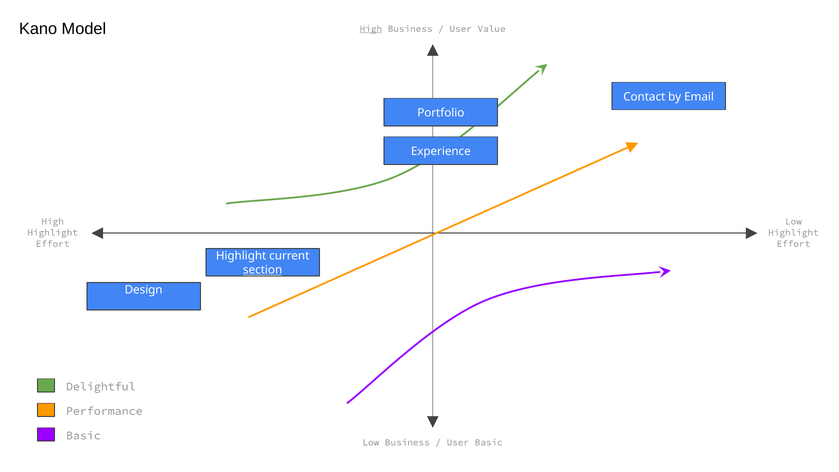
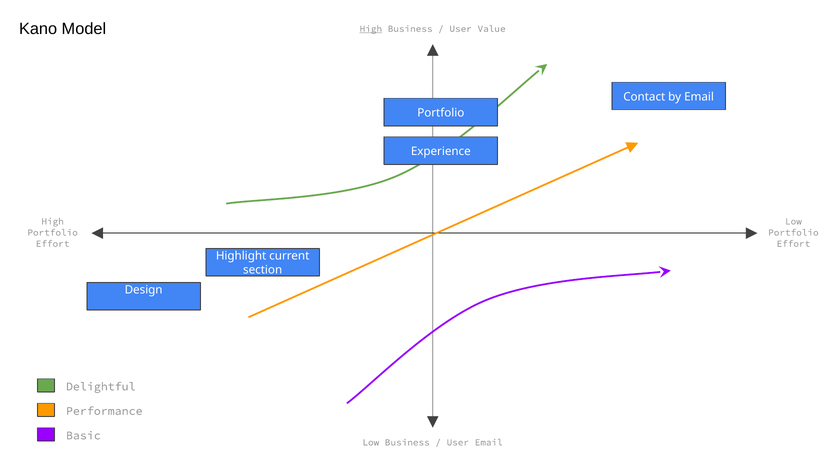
Highlight at (53, 233): Highlight -> Portfolio
Highlight at (793, 233): Highlight -> Portfolio
section underline: present -> none
User Basic: Basic -> Email
